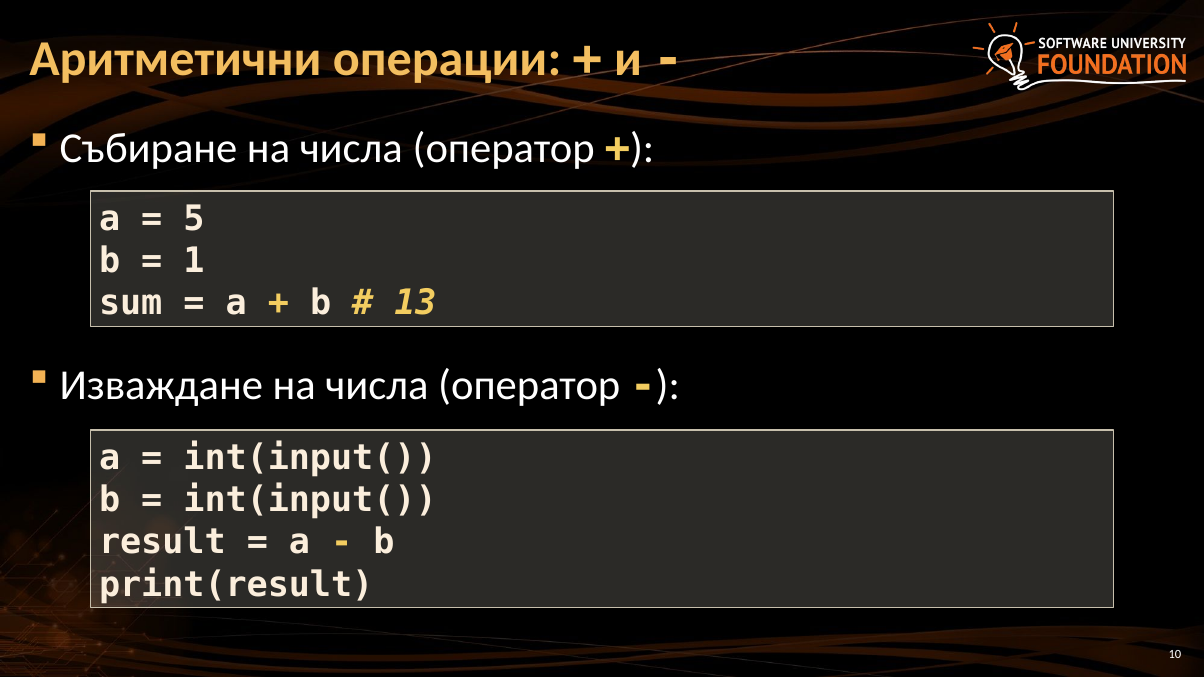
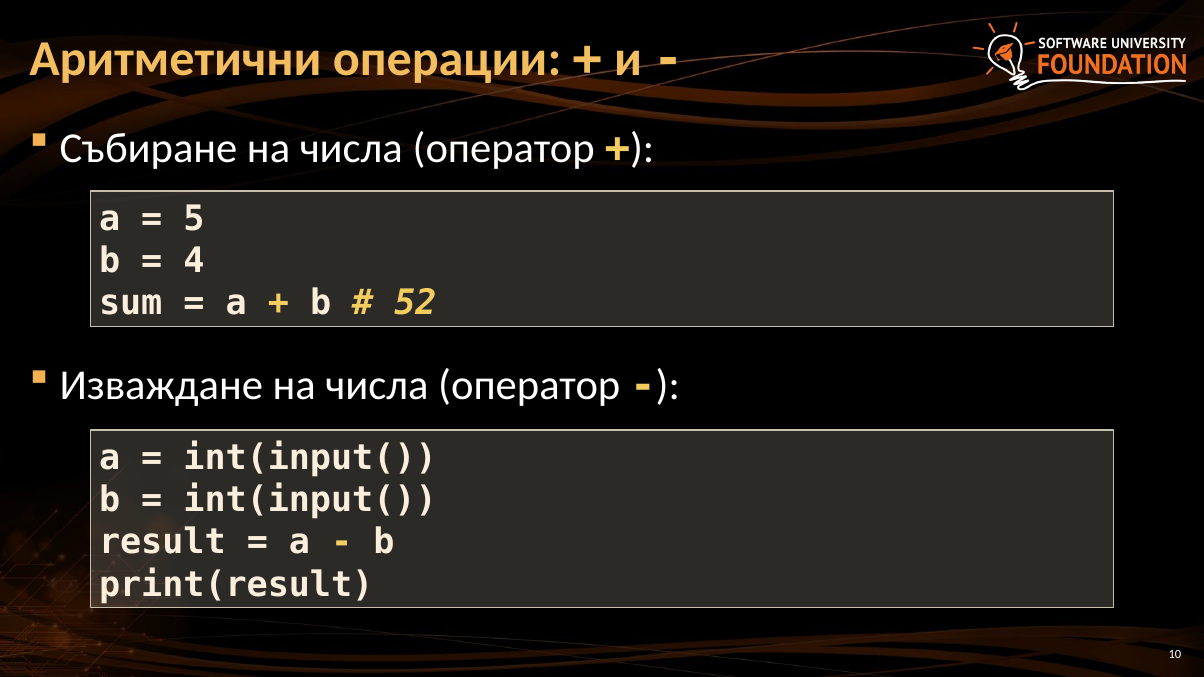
1: 1 -> 4
13: 13 -> 52
